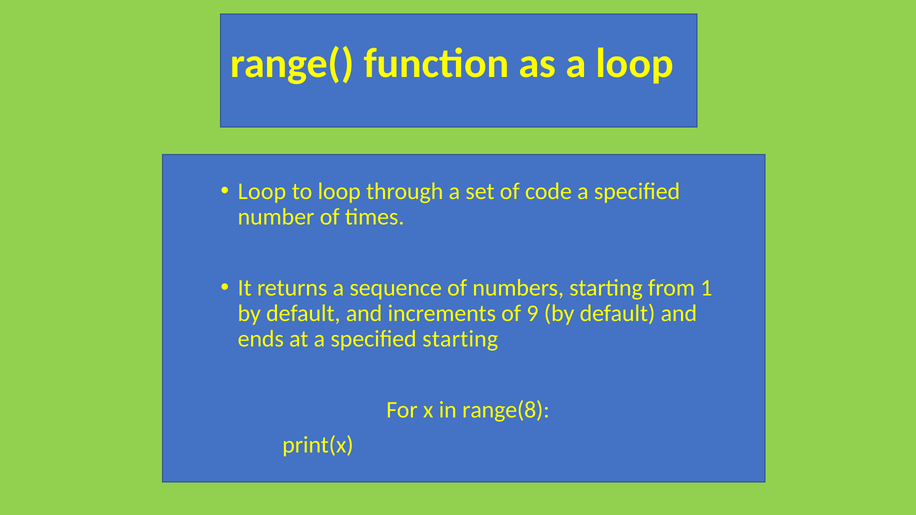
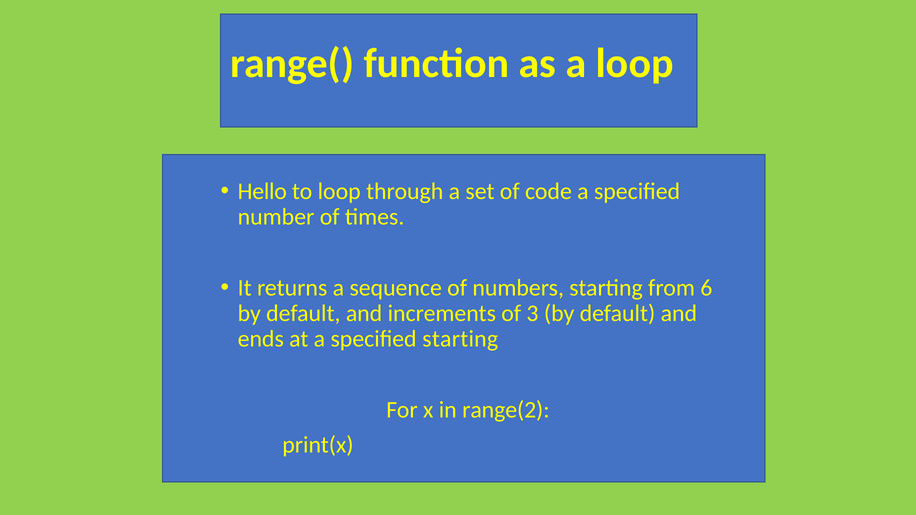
Loop at (262, 191): Loop -> Hello
1: 1 -> 6
9: 9 -> 3
range(8: range(8 -> range(2
